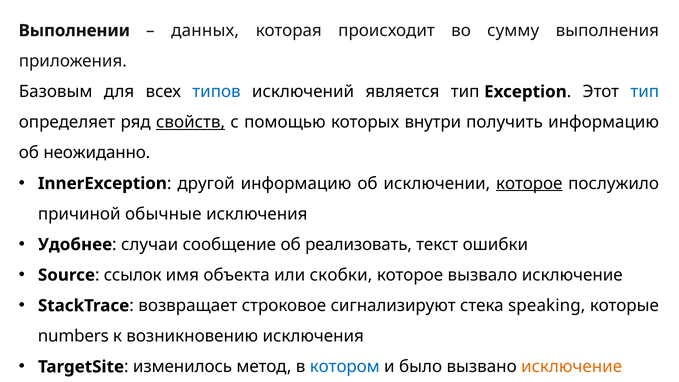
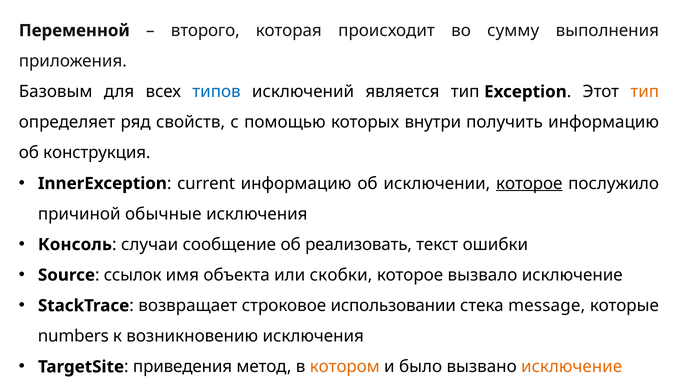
Выполнении: Выполнении -> Переменной
данных: данных -> второго
тип at (645, 92) colour: blue -> orange
свойств underline: present -> none
неожиданно: неожиданно -> конструкция
другой: другой -> current
Удобнее: Удобнее -> Консоль
сигнализируют: сигнализируют -> использовании
speaking: speaking -> message
изменилось: изменилось -> приведения
котором colour: blue -> orange
